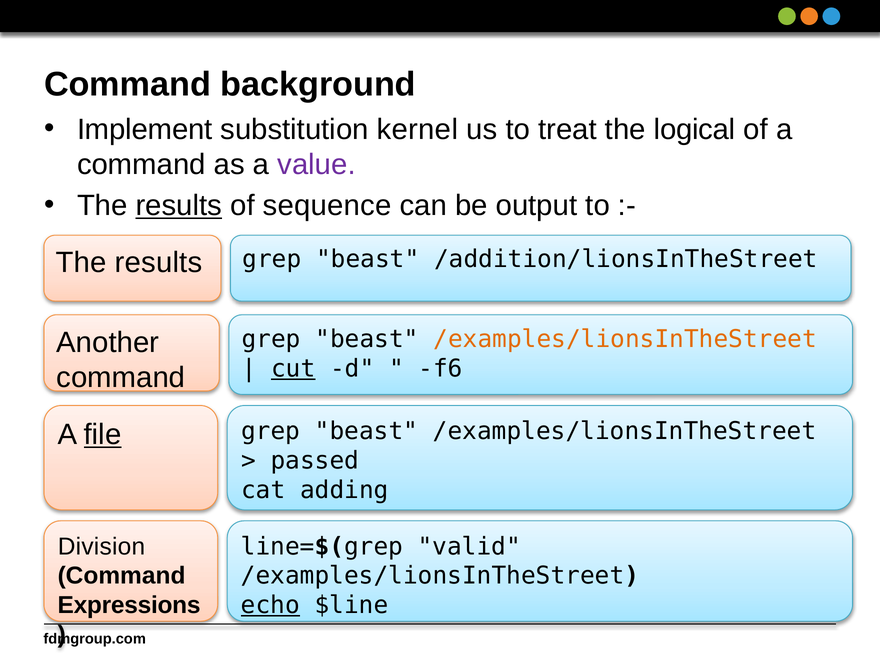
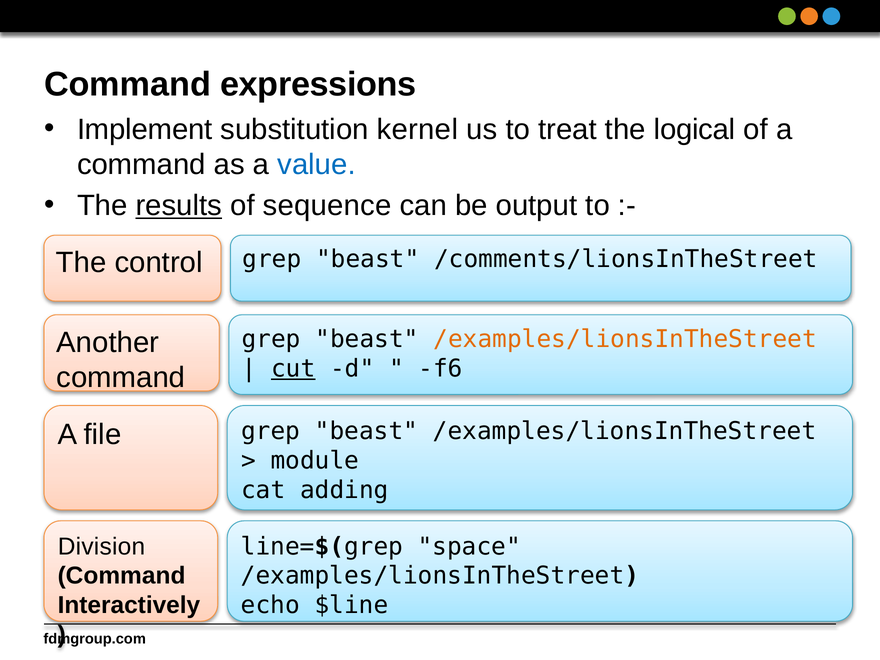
background: background -> expressions
value colour: purple -> blue
/addition/lionsInTheStreet: /addition/lionsInTheStreet -> /comments/lionsInTheStreet
results at (158, 263): results -> control
file underline: present -> none
passed: passed -> module
valid: valid -> space
Expressions: Expressions -> Interactively
echo underline: present -> none
